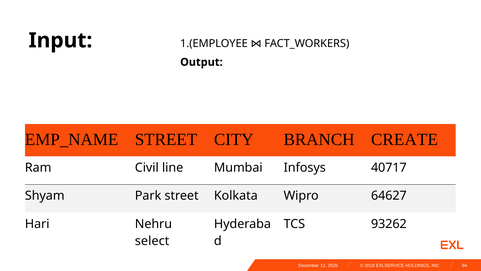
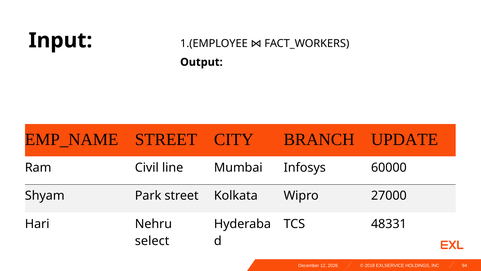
CREATE: CREATE -> UPDATE
40717: 40717 -> 60000
64627: 64627 -> 27000
93262: 93262 -> 48331
